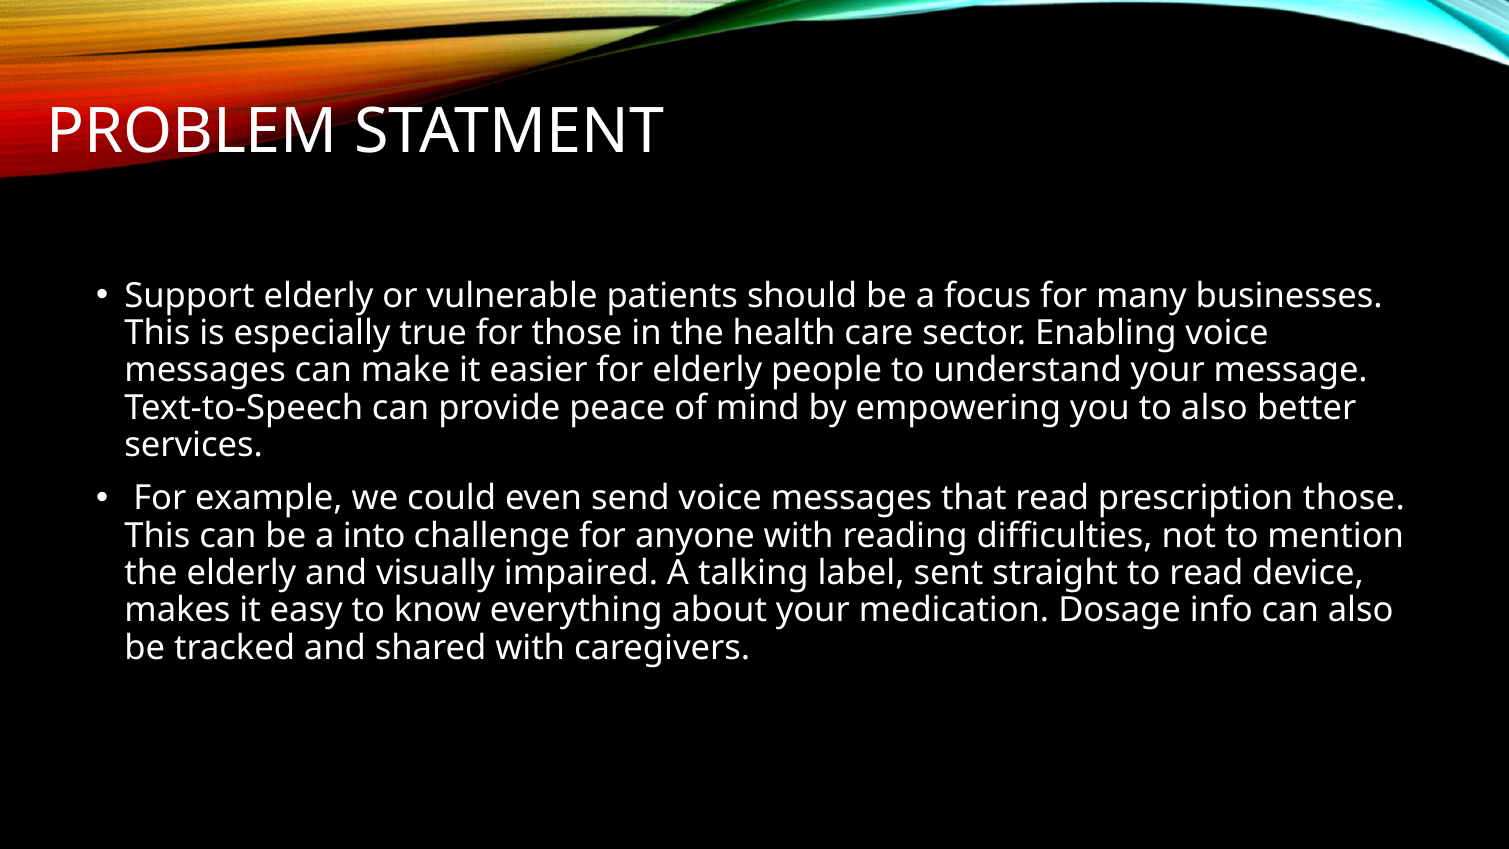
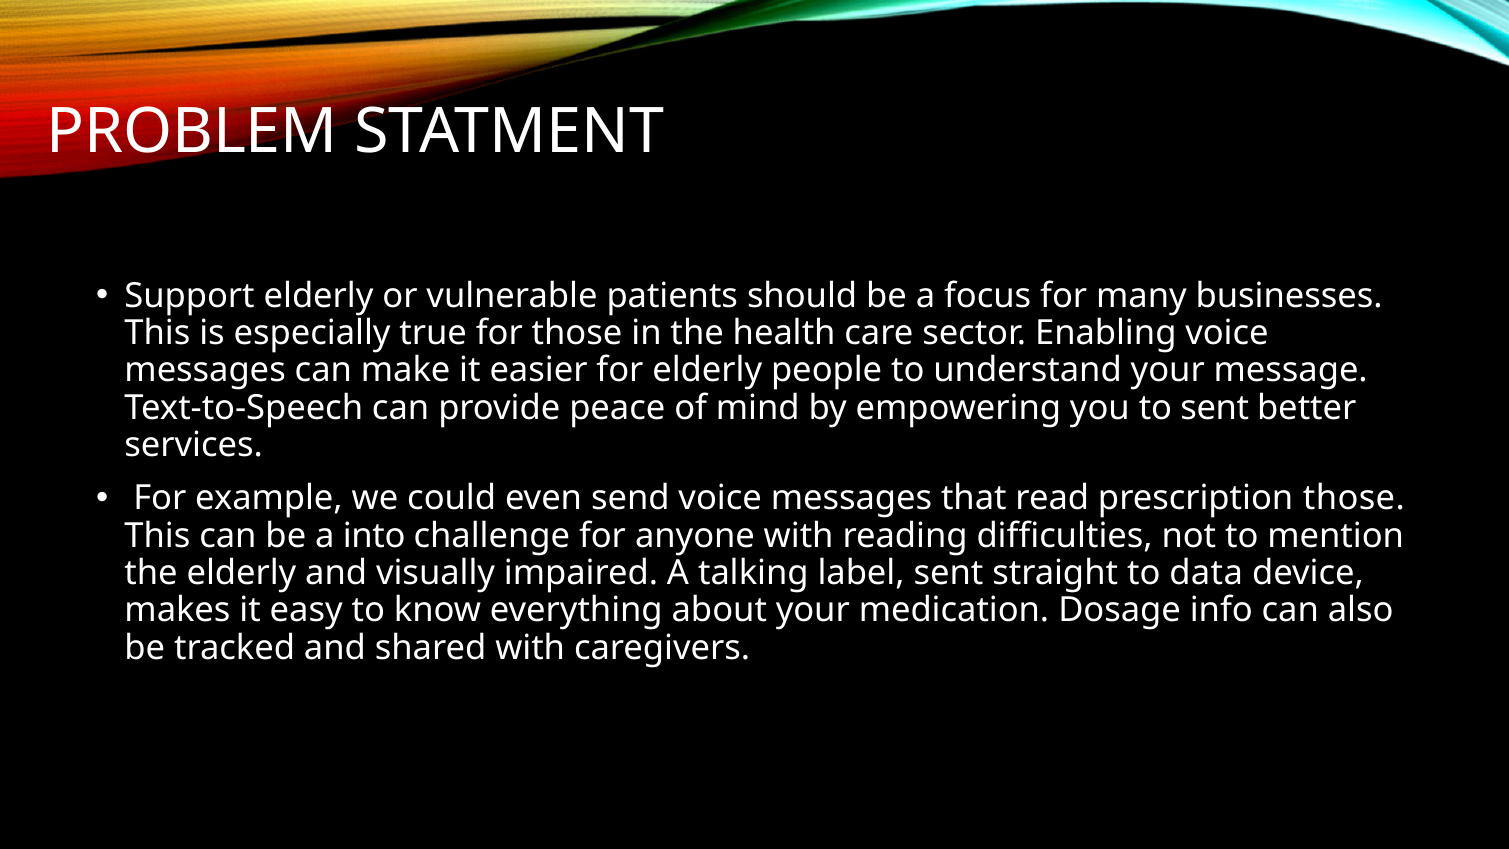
to also: also -> sent
to read: read -> data
